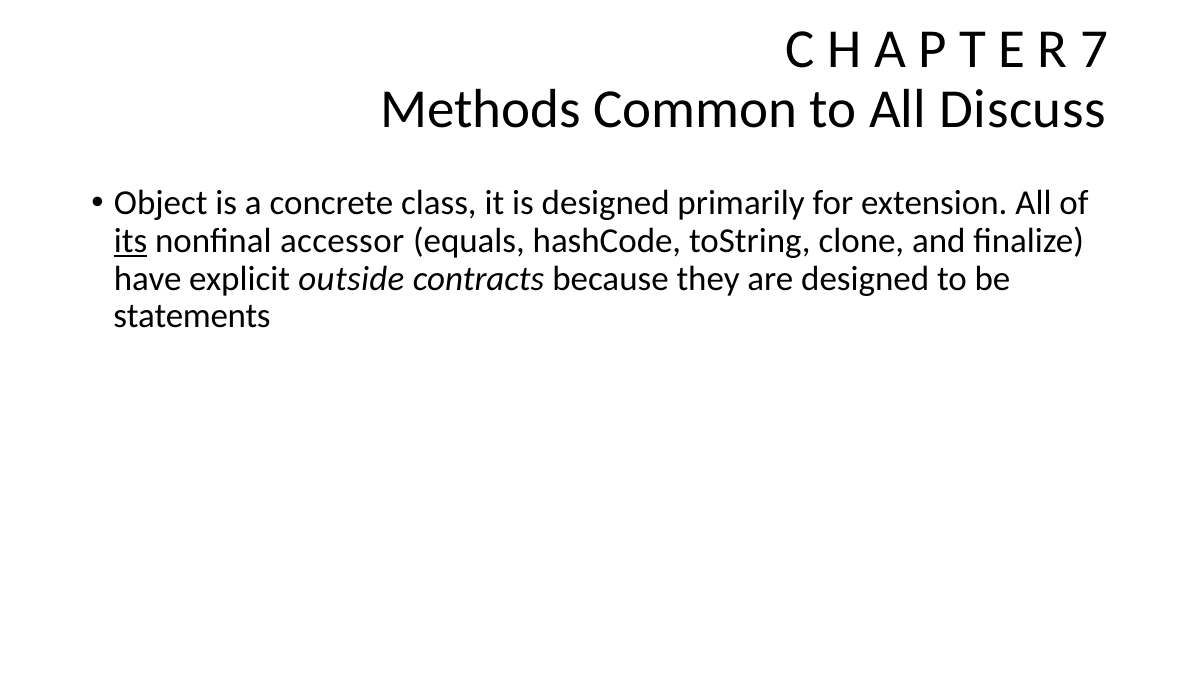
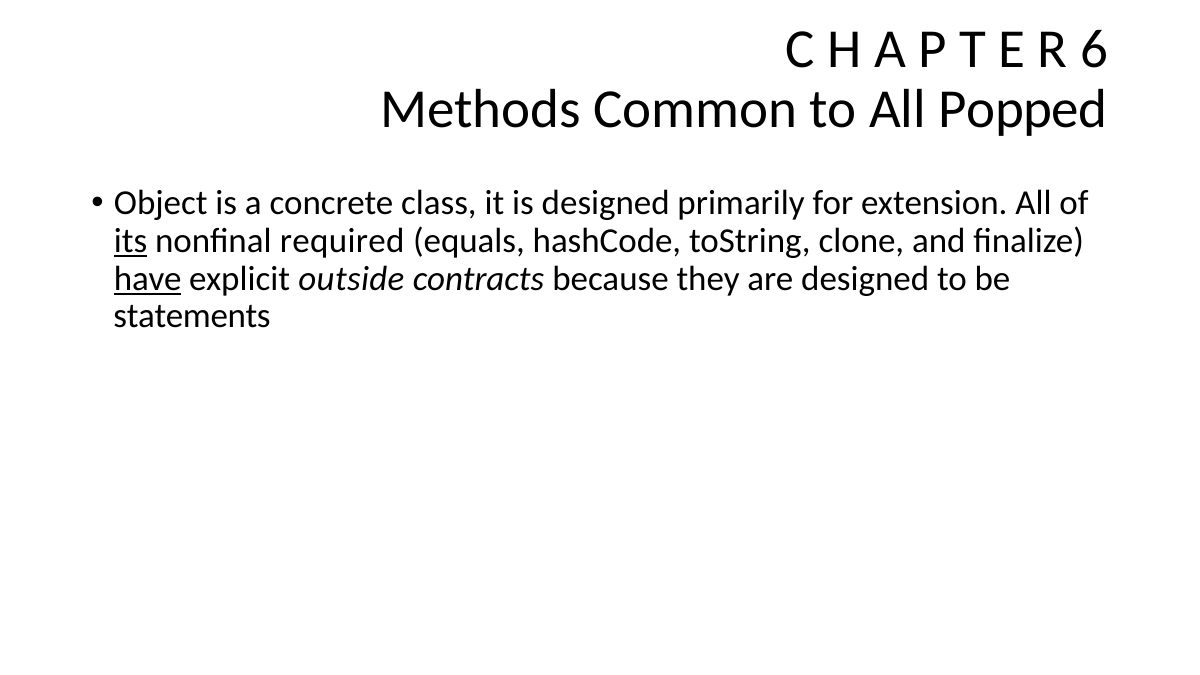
7: 7 -> 6
Discuss: Discuss -> Popped
accessor: accessor -> required
have underline: none -> present
